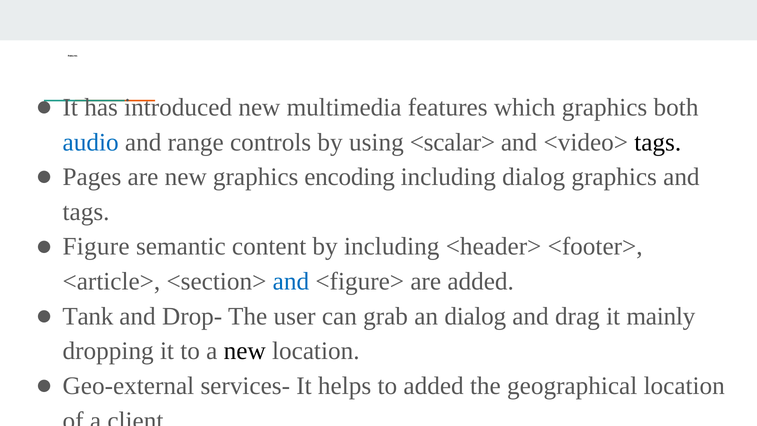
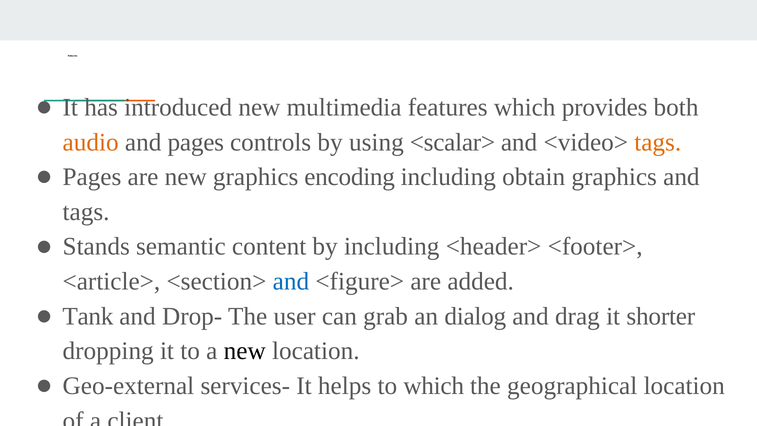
features which graphics: graphics -> provides
audio colour: blue -> orange
and range: range -> pages
tags at (658, 142) colour: black -> orange
including dialog: dialog -> obtain
Figure: Figure -> Stands
mainly: mainly -> shorter
to added: added -> which
